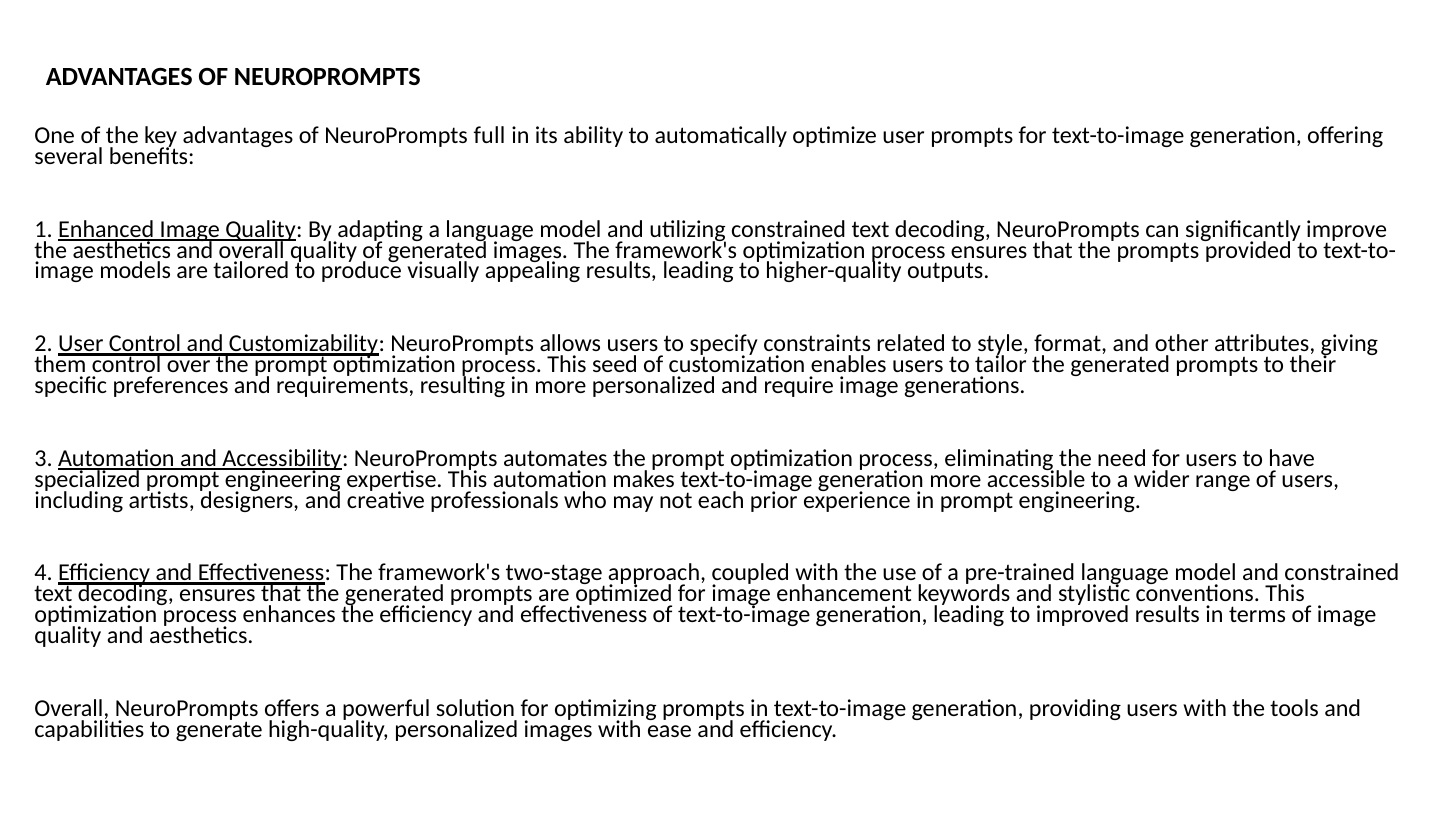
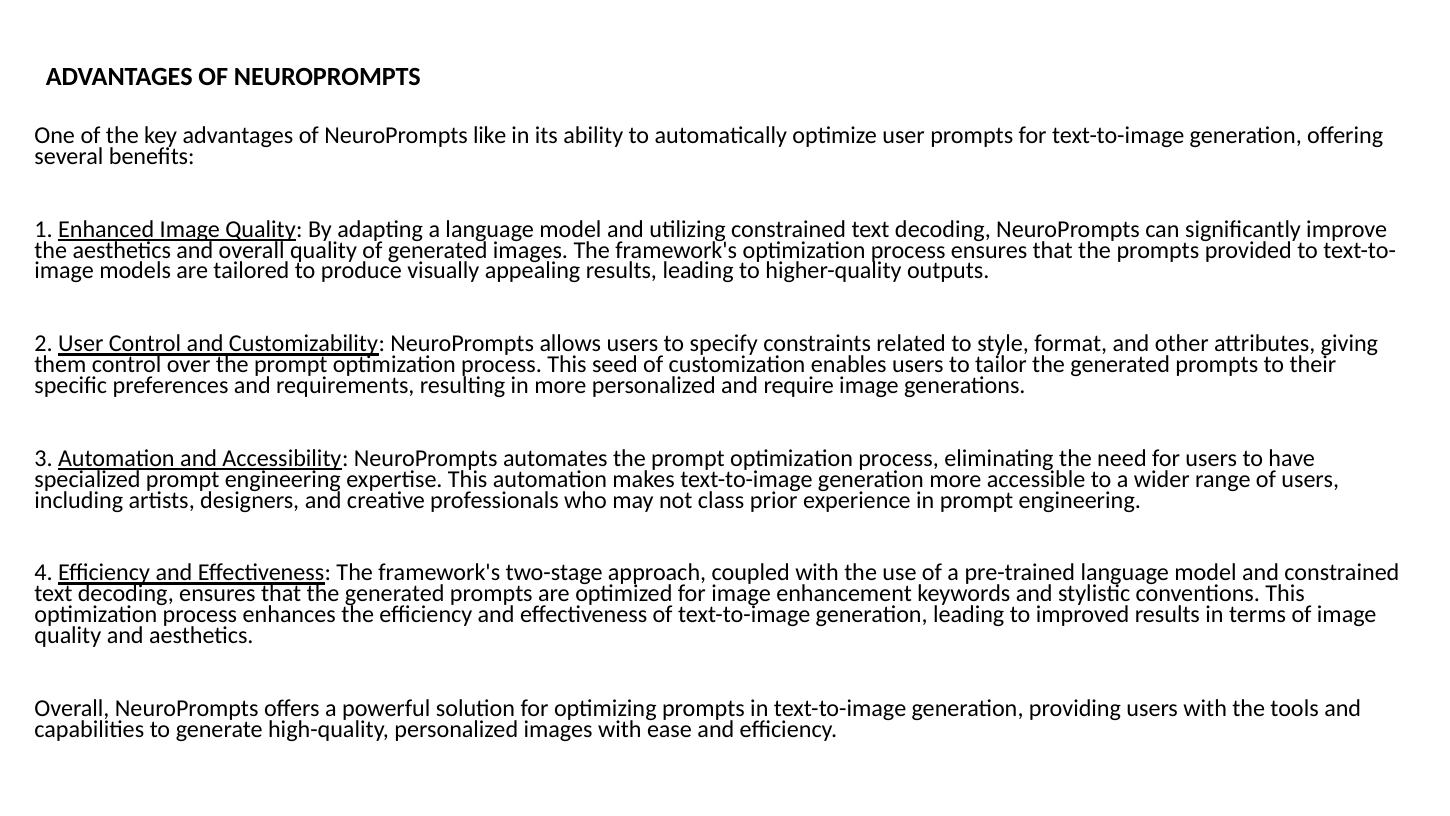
full: full -> like
each: each -> class
